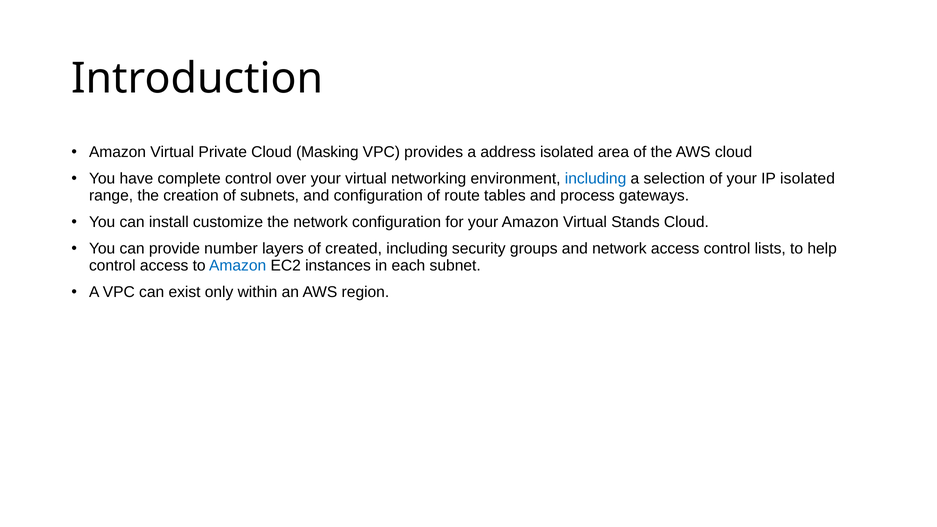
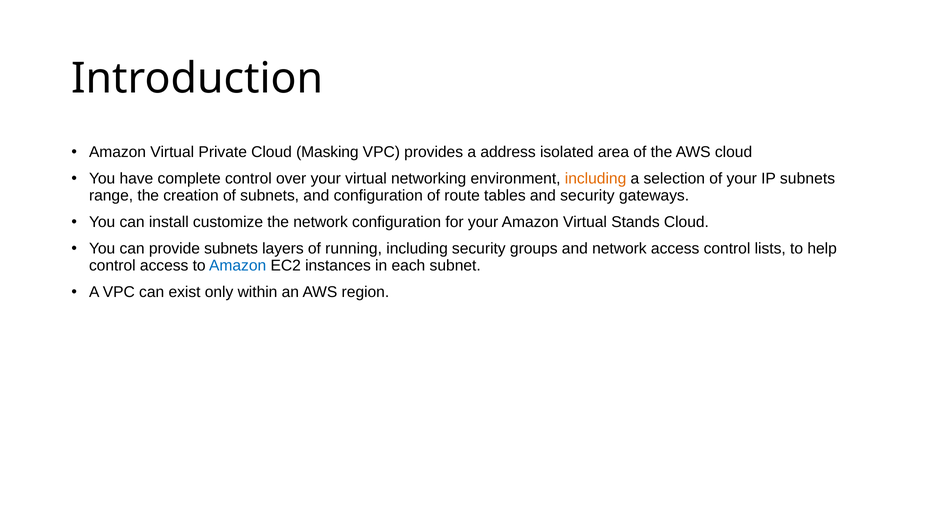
including at (596, 179) colour: blue -> orange
IP isolated: isolated -> subnets
and process: process -> security
provide number: number -> subnets
created: created -> running
